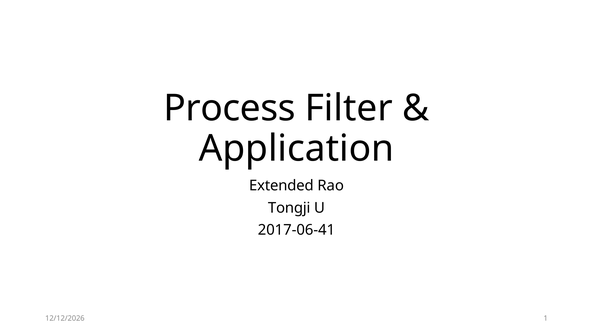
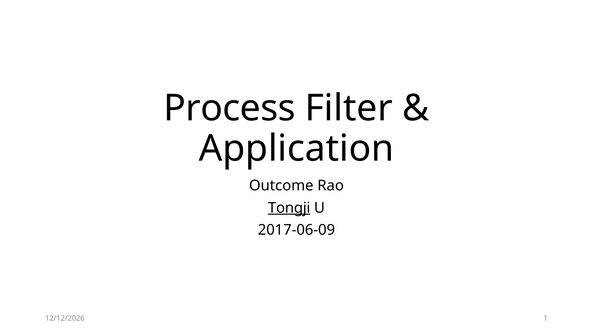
Extended: Extended -> Outcome
Tongji underline: none -> present
2017-06-41: 2017-06-41 -> 2017-06-09
